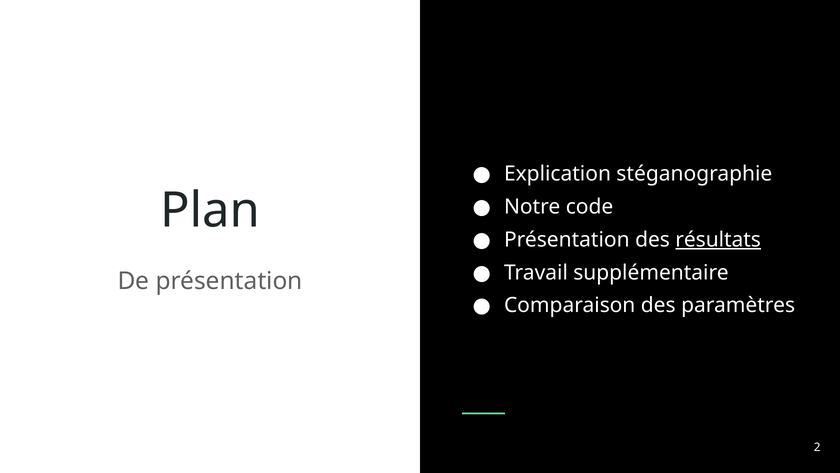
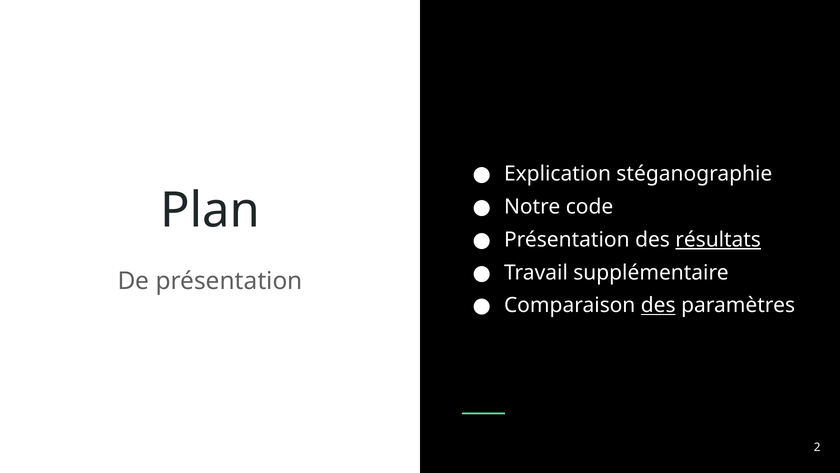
des at (658, 305) underline: none -> present
